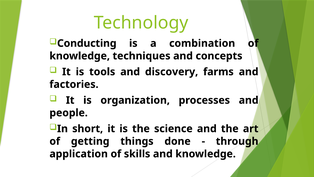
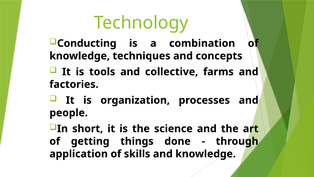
discovery: discovery -> collective
